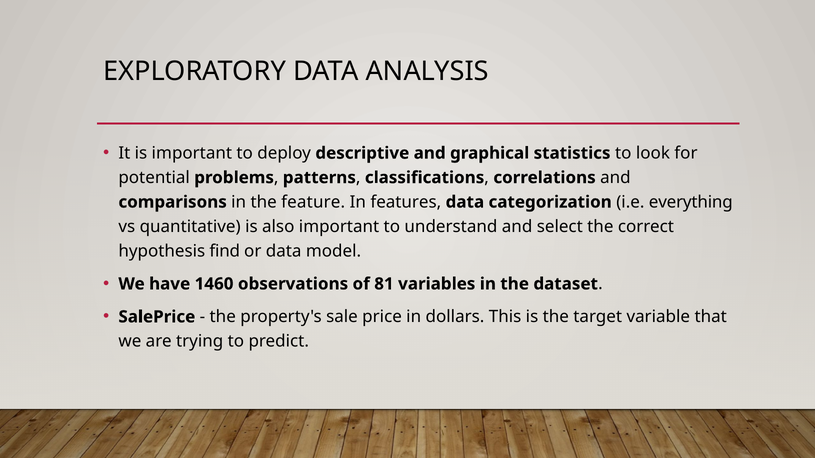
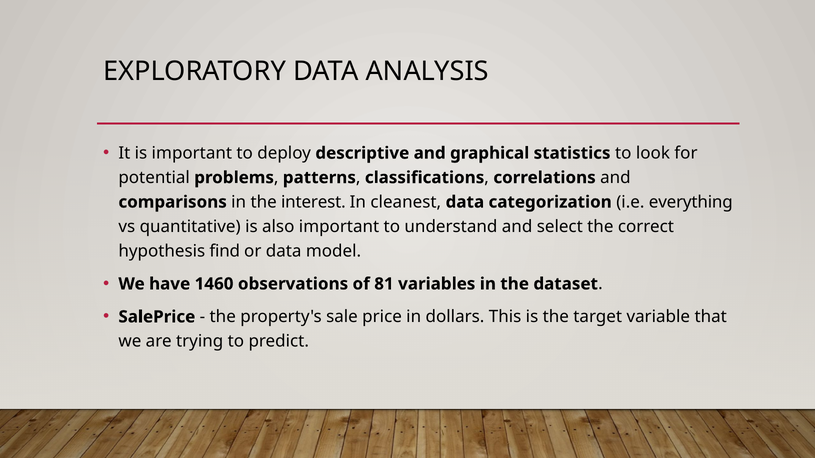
feature: feature -> interest
features: features -> cleanest
